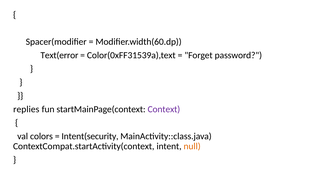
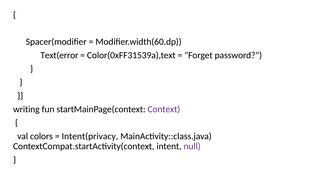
replies: replies -> writing
Intent(security: Intent(security -> Intent(privacy
null colour: orange -> purple
